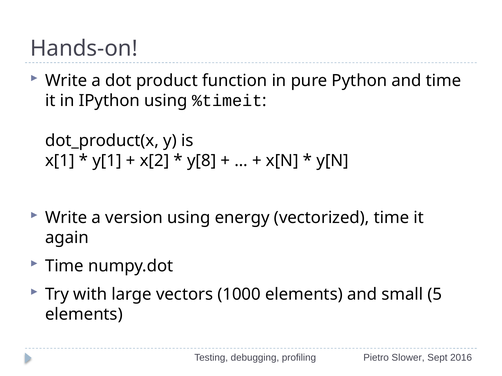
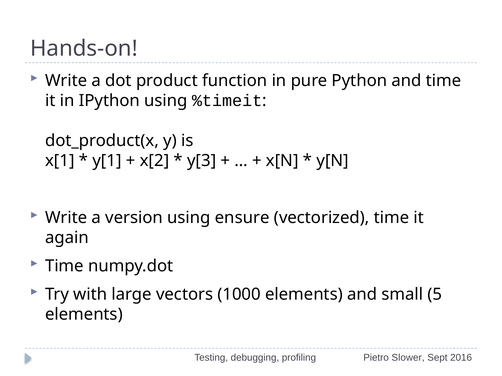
y[8: y[8 -> y[3
energy: energy -> ensure
